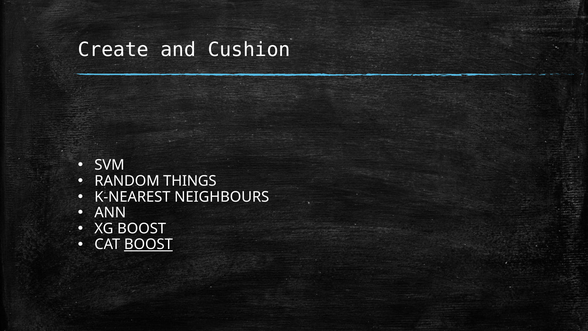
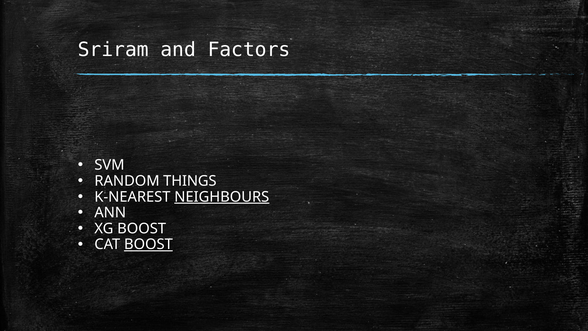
Create: Create -> Sriram
Cushion: Cushion -> Factors
NEIGHBOURS underline: none -> present
